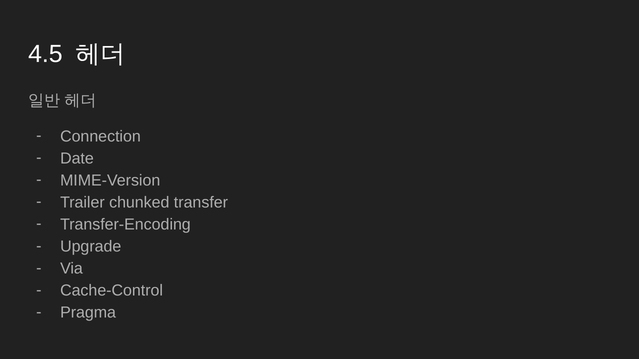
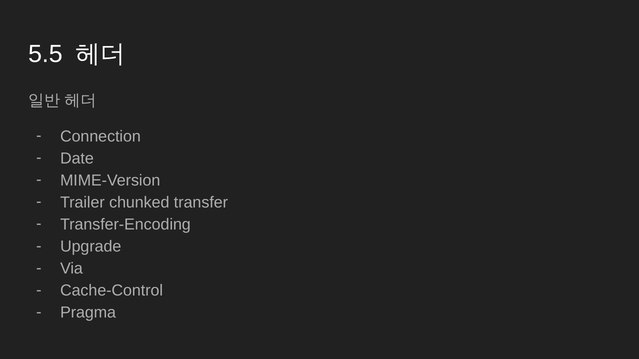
4.5: 4.5 -> 5.5
